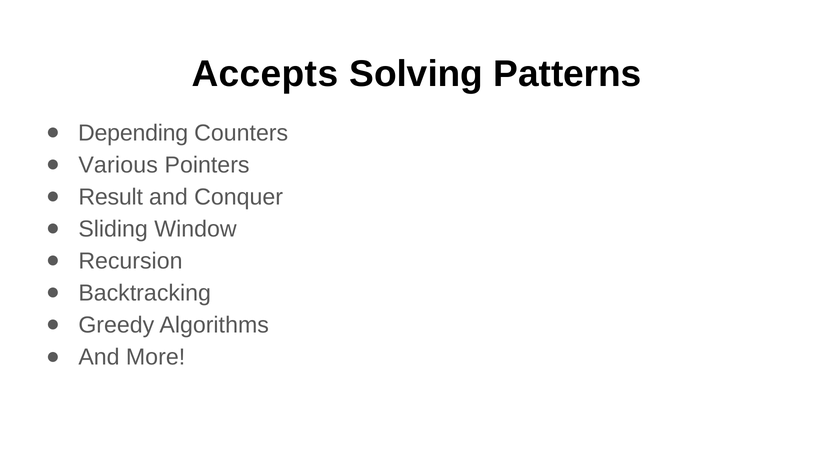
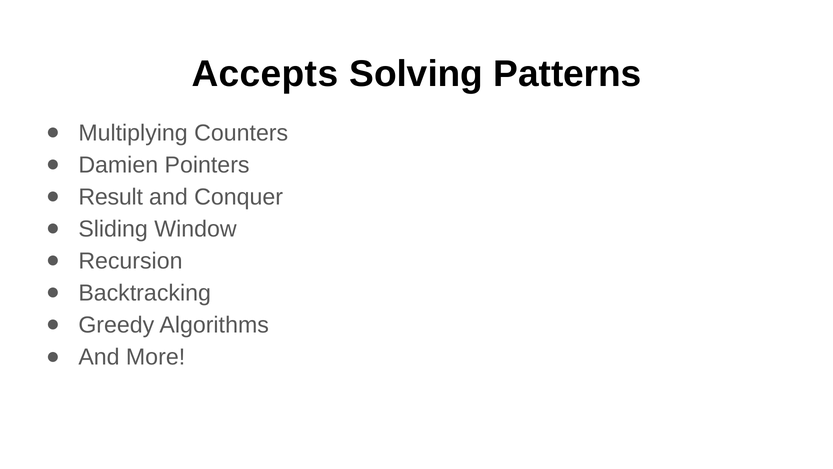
Depending: Depending -> Multiplying
Various: Various -> Damien
